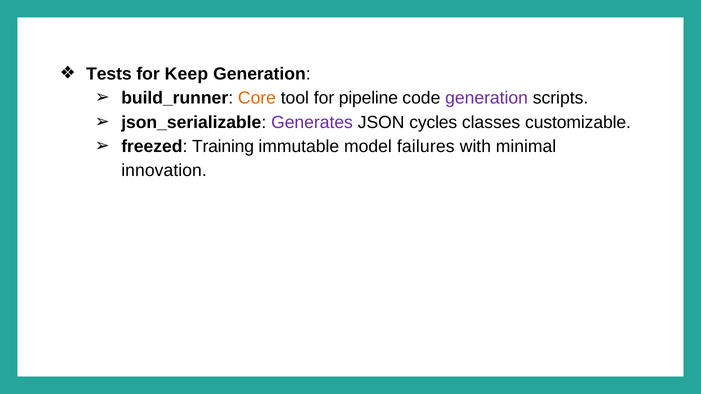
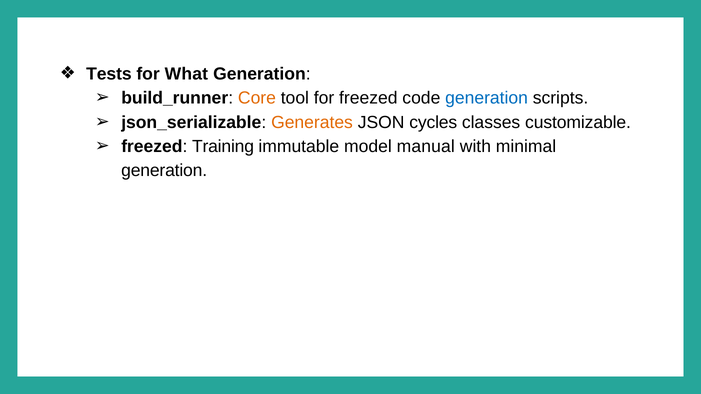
Keep: Keep -> What
for pipeline: pipeline -> freezed
generation at (487, 98) colour: purple -> blue
Generates colour: purple -> orange
failures: failures -> manual
innovation at (164, 171): innovation -> generation
